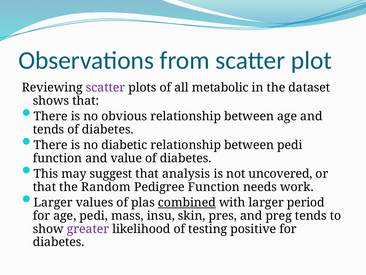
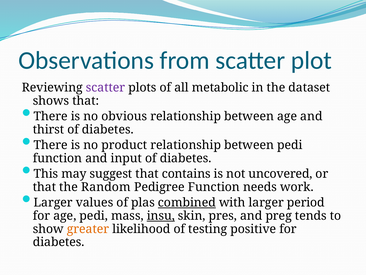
tends at (49, 129): tends -> thirst
diabetic: diabetic -> product
value: value -> input
analysis: analysis -> contains
insu underline: none -> present
greater colour: purple -> orange
